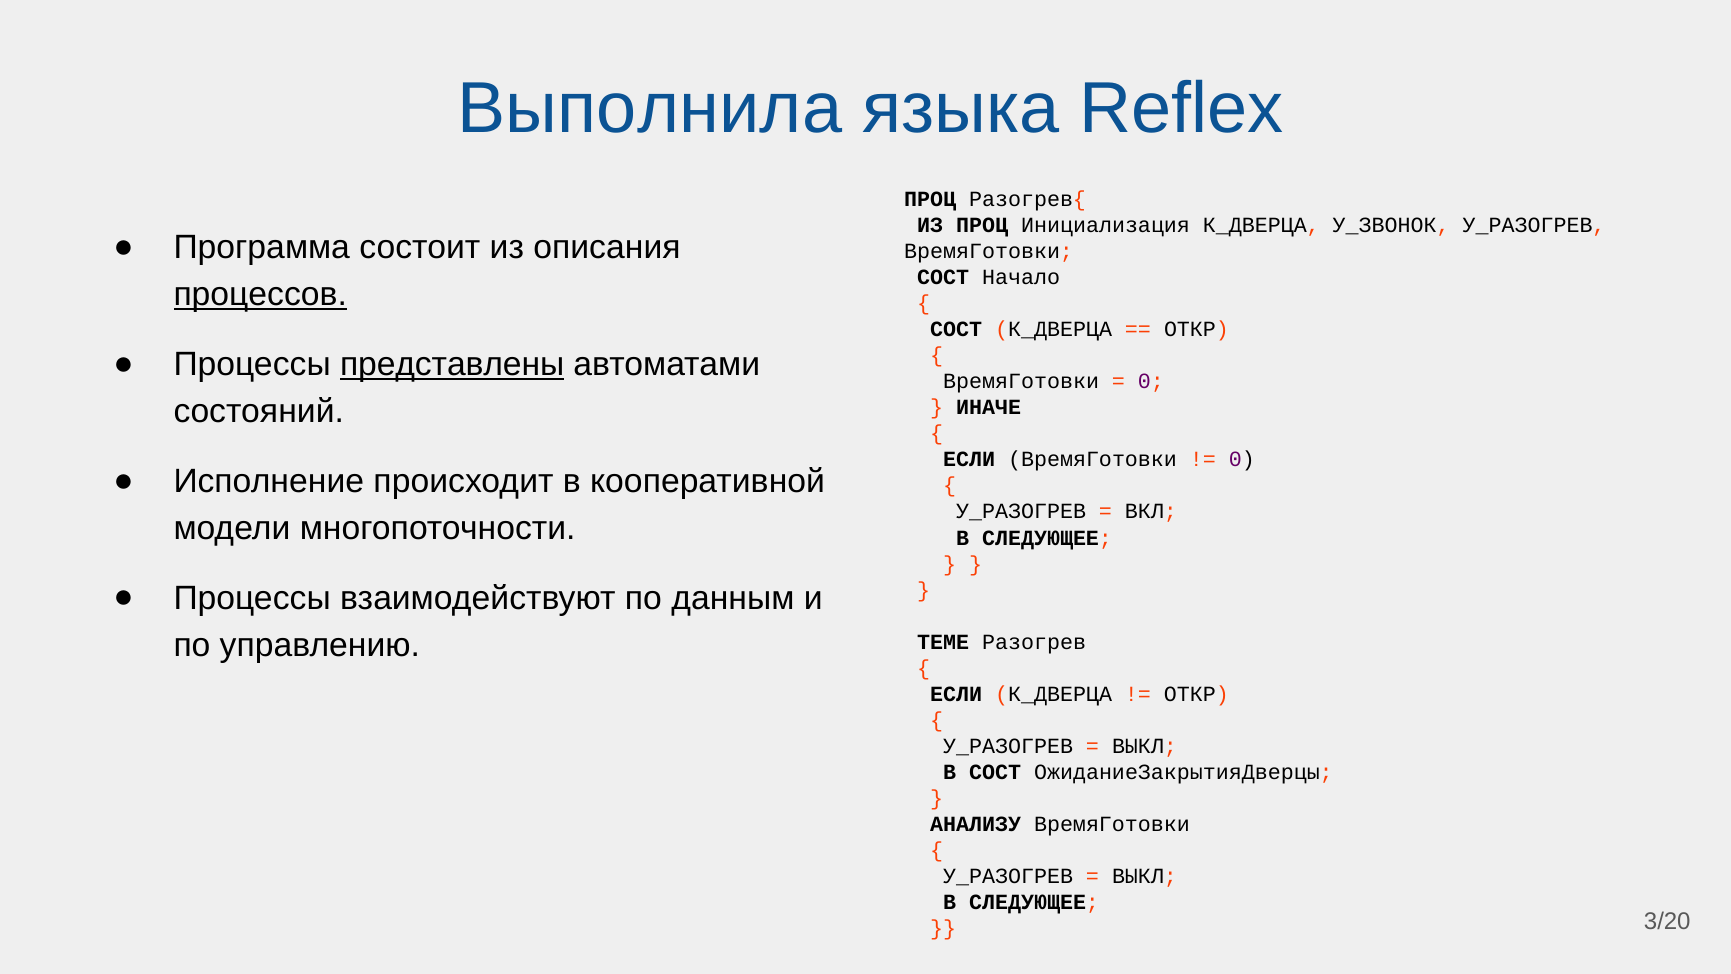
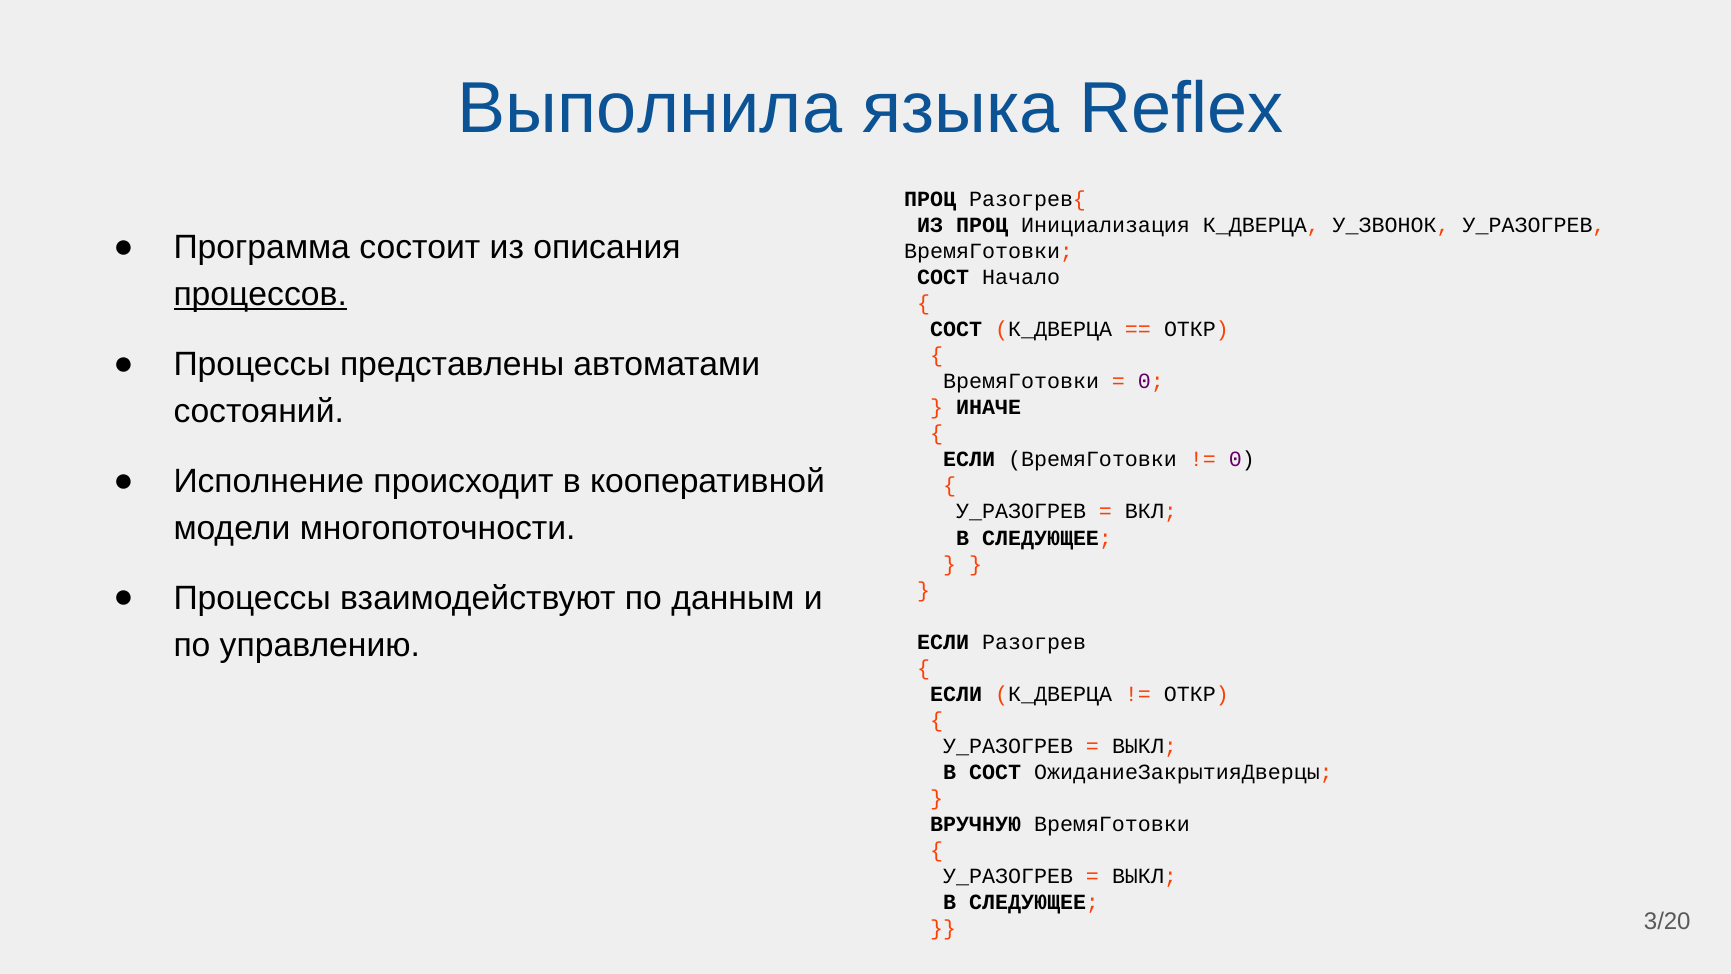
представлены underline: present -> none
ТЕМЕ at (943, 642): ТЕМЕ -> ЕСЛИ
АНАЛИЗУ: АНАЛИЗУ -> ВРУЧНУЮ
